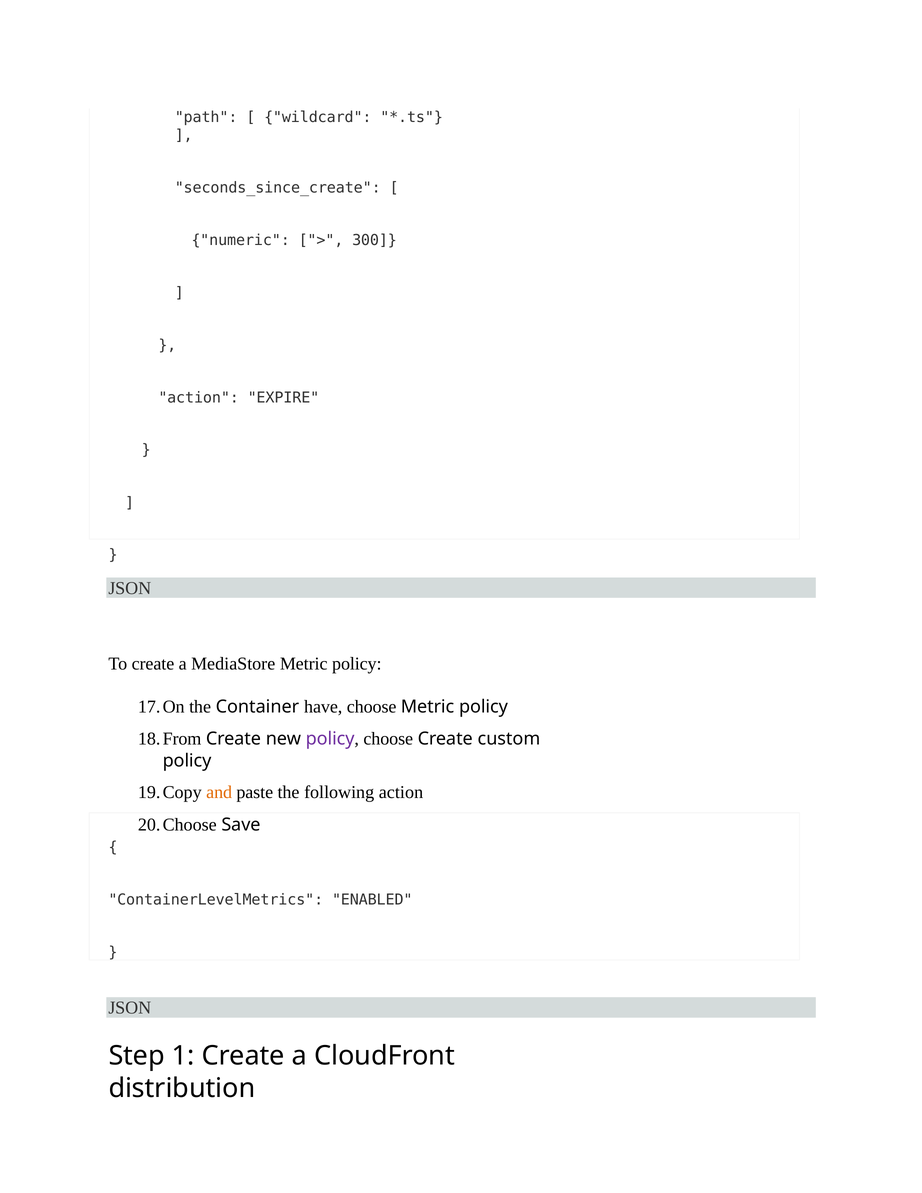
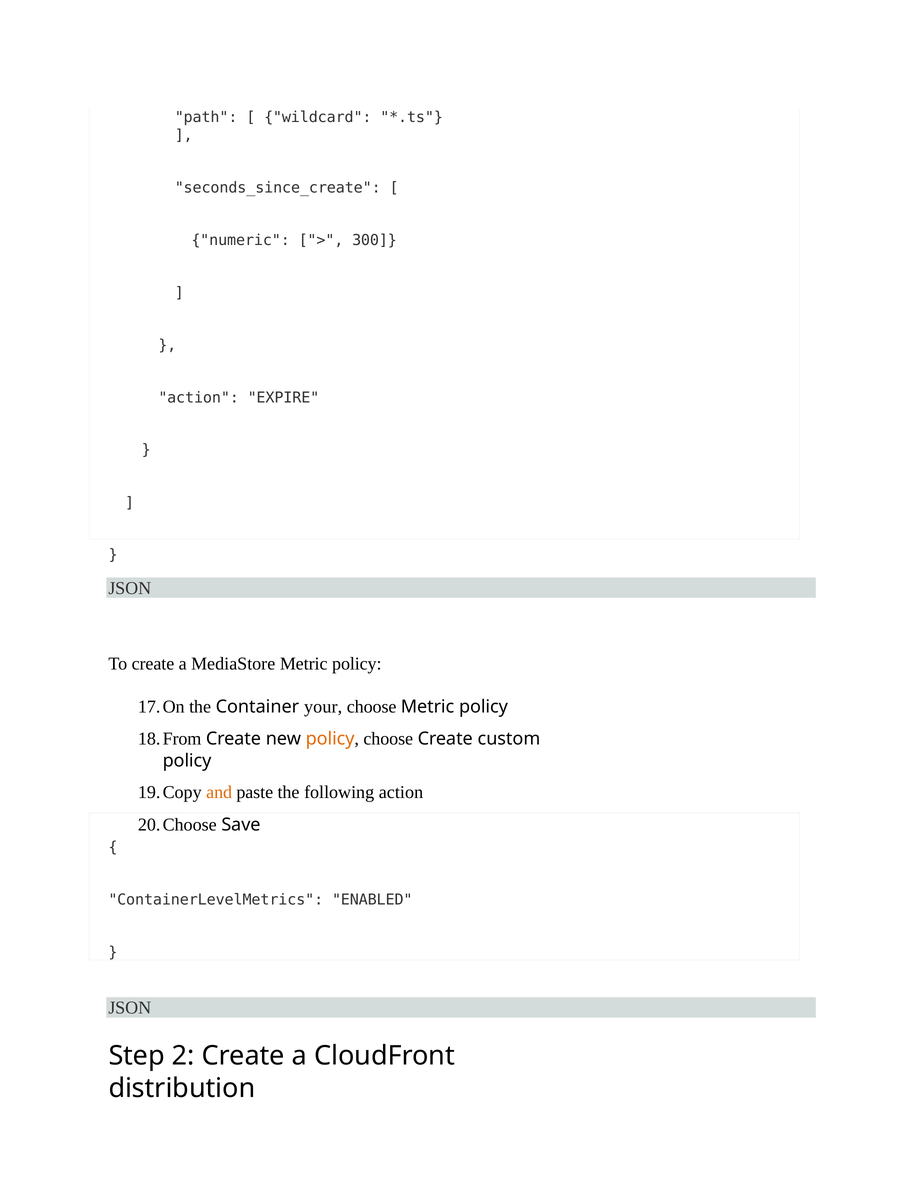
have: have -> your
policy at (330, 739) colour: purple -> orange
1: 1 -> 2
